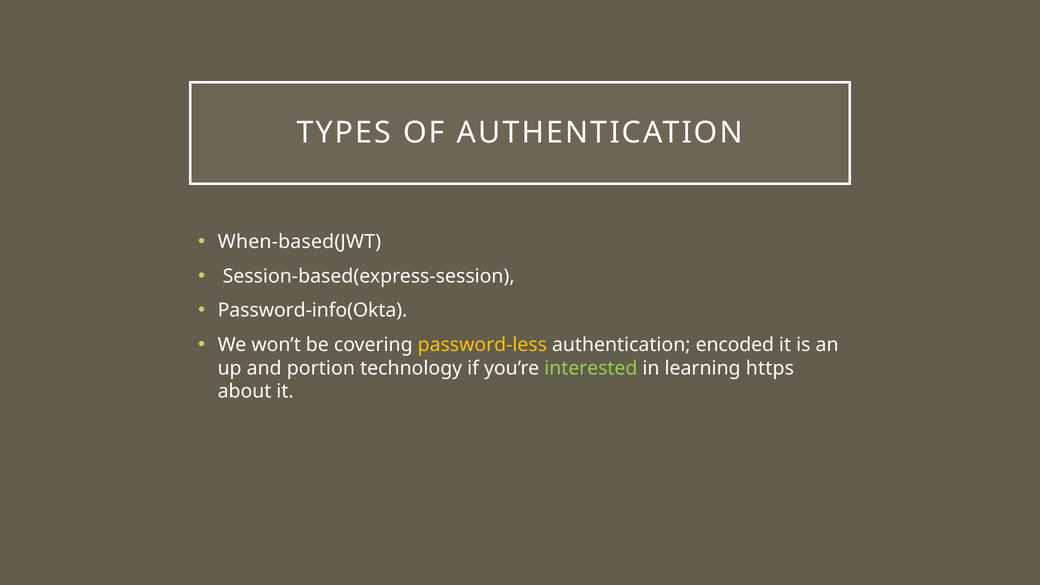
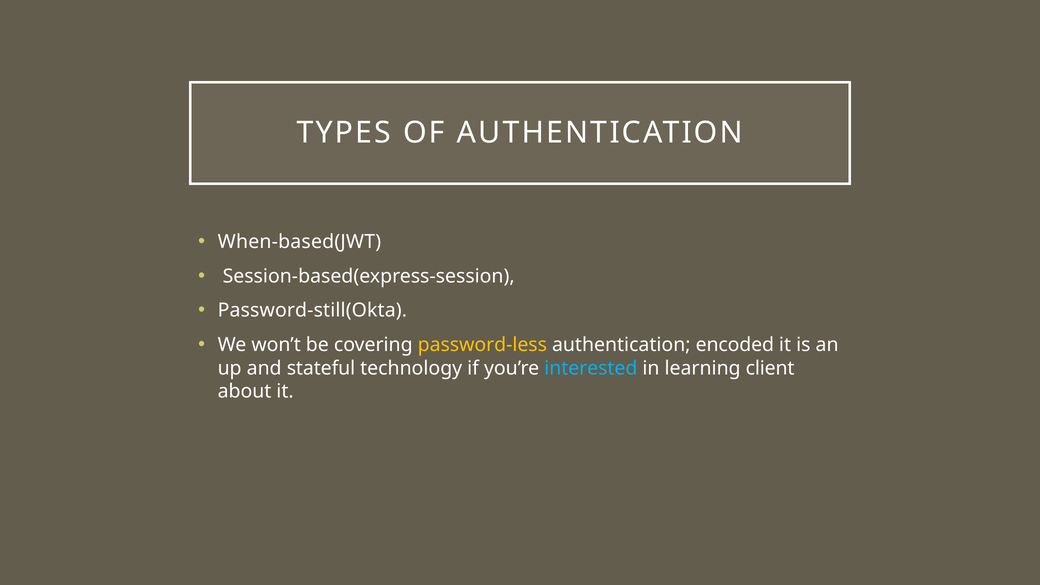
Password-info(Okta: Password-info(Okta -> Password-still(Okta
portion: portion -> stateful
interested colour: light green -> light blue
https: https -> client
